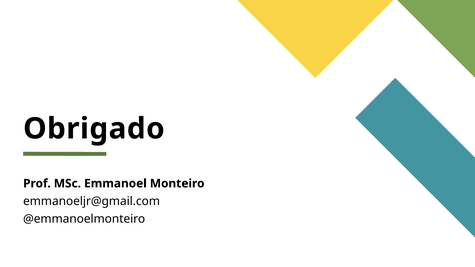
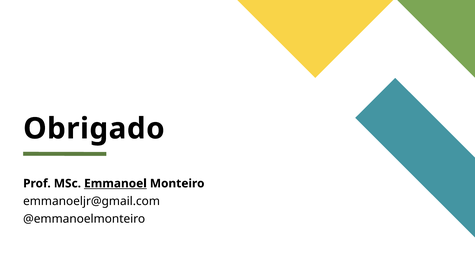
Emmanoel underline: none -> present
